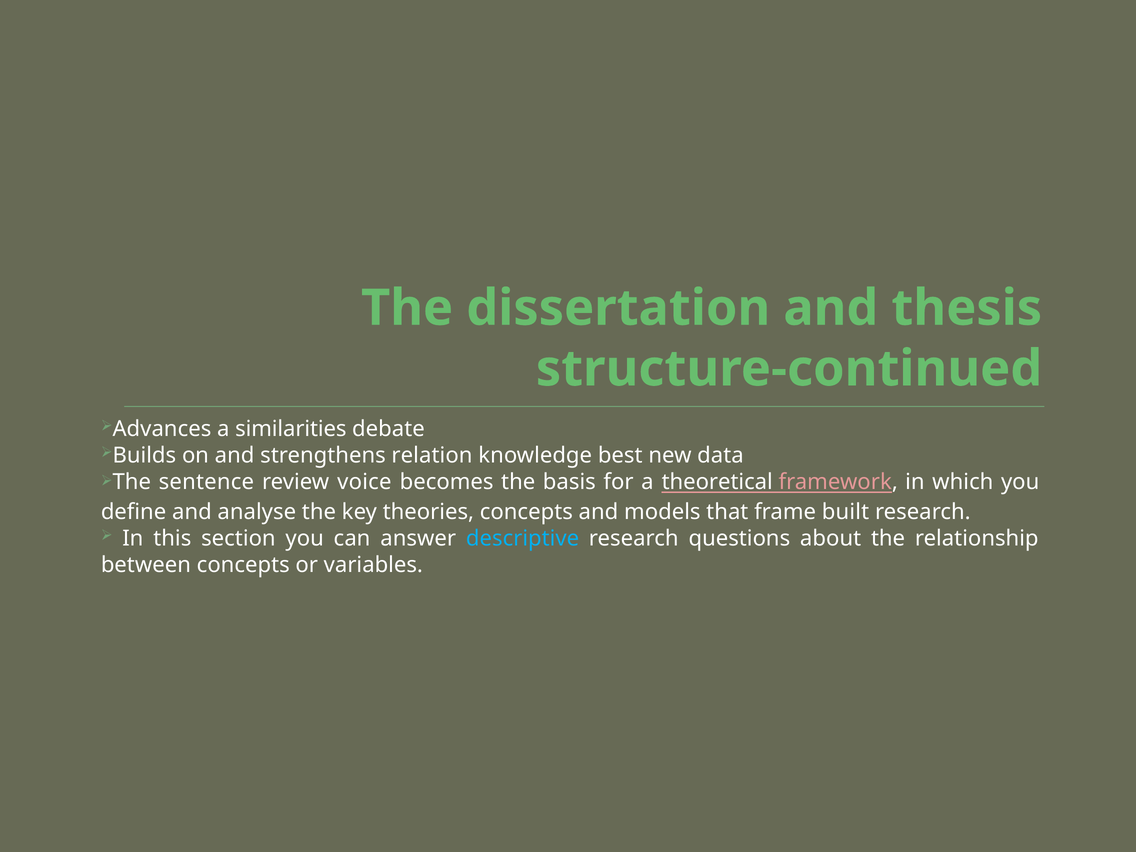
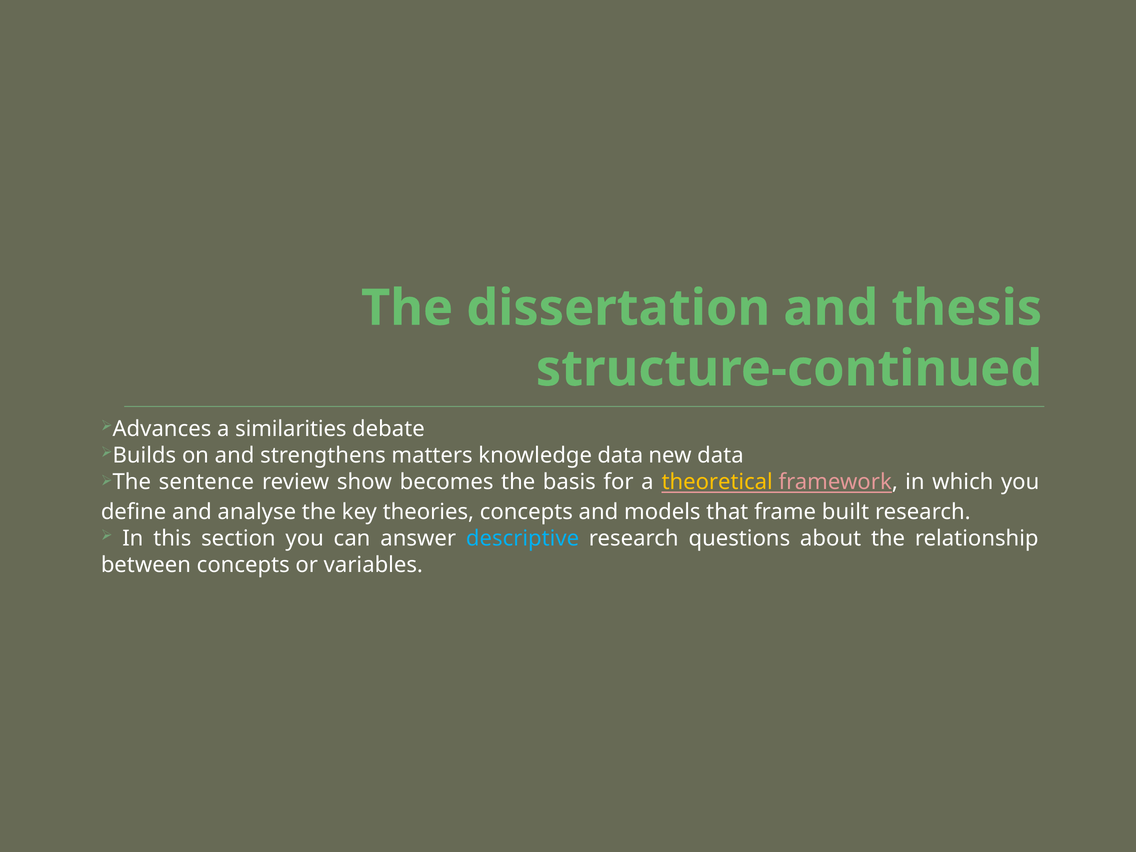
relation: relation -> matters
knowledge best: best -> data
voice: voice -> show
theoretical colour: white -> yellow
